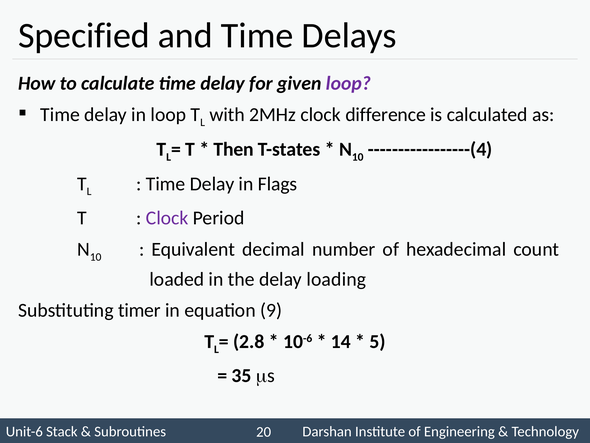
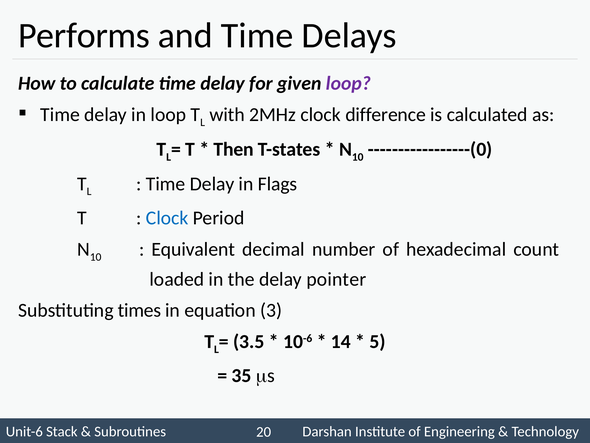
Specified: Specified -> Performs
-----------------(4: -----------------(4 -> -----------------(0
Clock at (167, 218) colour: purple -> blue
loading: loading -> pointer
timer: timer -> times
9: 9 -> 3
2.8: 2.8 -> 3.5
